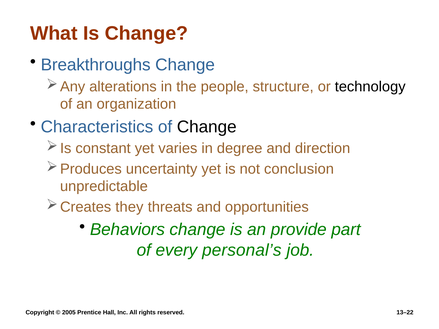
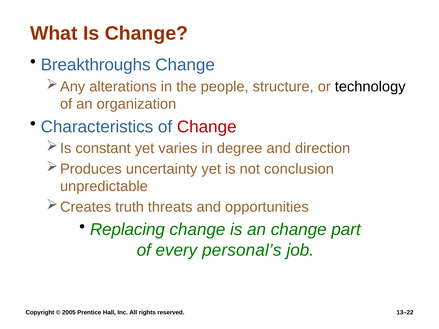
Change at (207, 127) colour: black -> red
they: they -> truth
Behaviors: Behaviors -> Replacing
an provide: provide -> change
